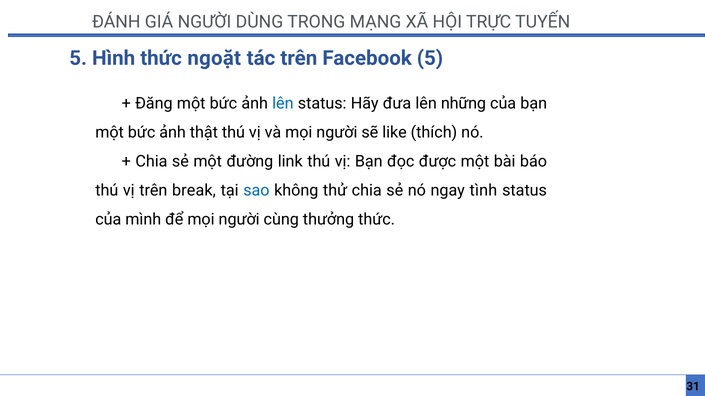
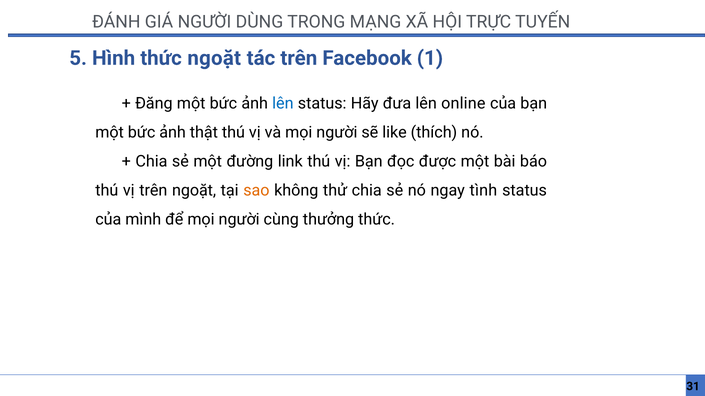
Facebook 5: 5 -> 1
những: những -> online
trên break: break -> ngoặt
sao colour: blue -> orange
